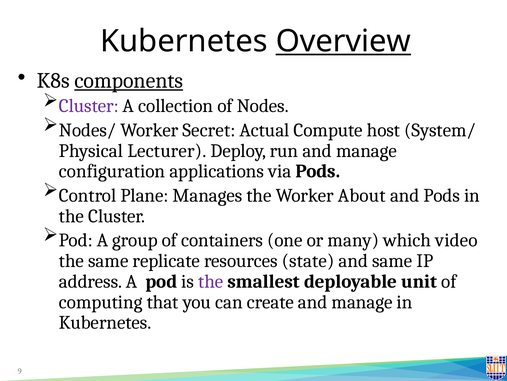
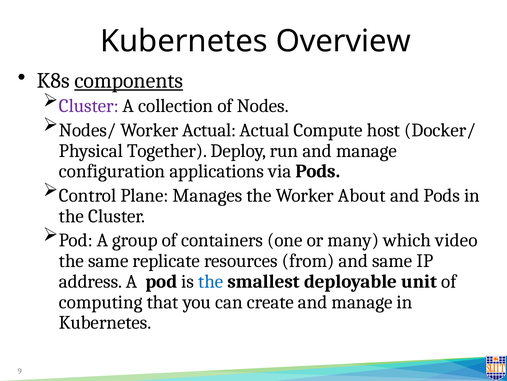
Overview underline: present -> none
Worker Secret: Secret -> Actual
System/: System/ -> Docker/
Lecturer: Lecturer -> Together
state: state -> from
the at (211, 281) colour: purple -> blue
